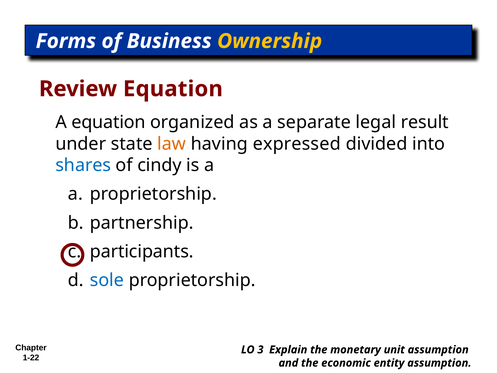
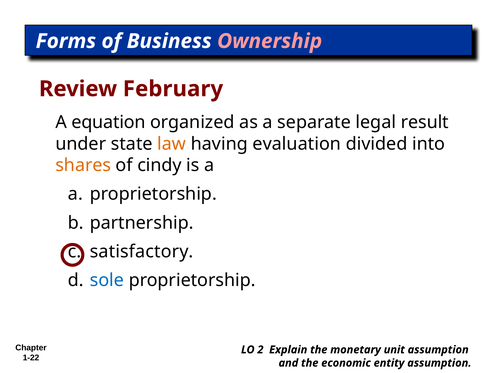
Ownership colour: yellow -> pink
Review Equation: Equation -> February
expressed: expressed -> evaluation
shares colour: blue -> orange
participants: participants -> satisfactory
3: 3 -> 2
